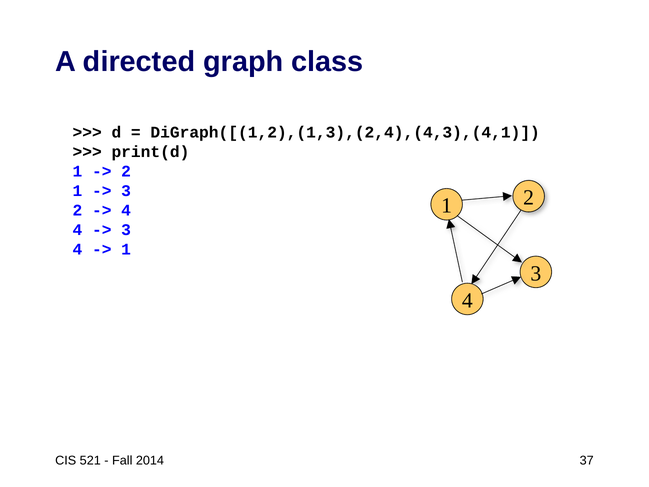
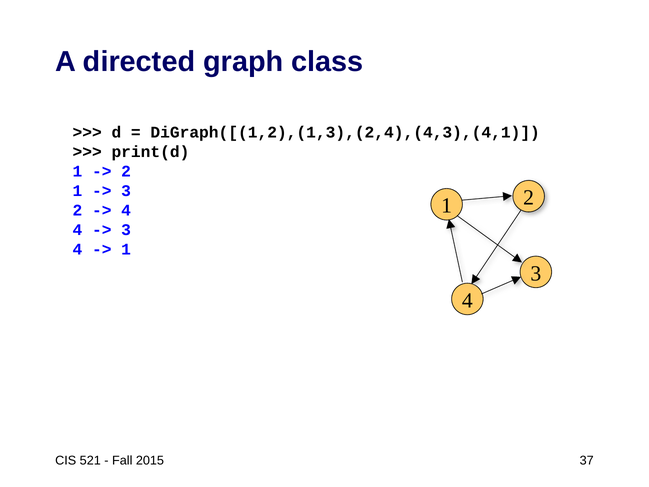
2014: 2014 -> 2015
